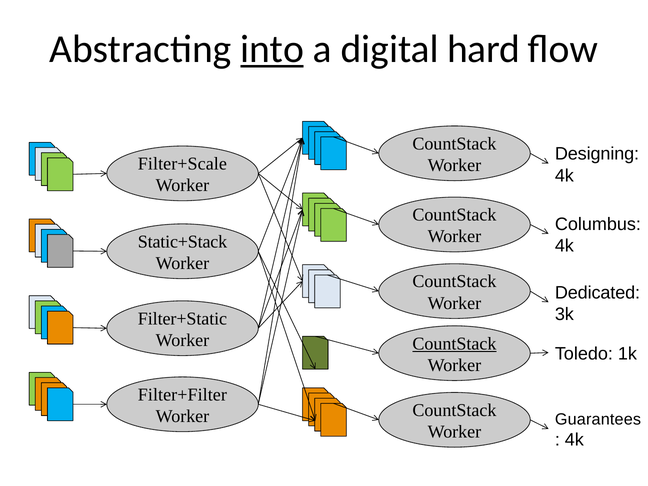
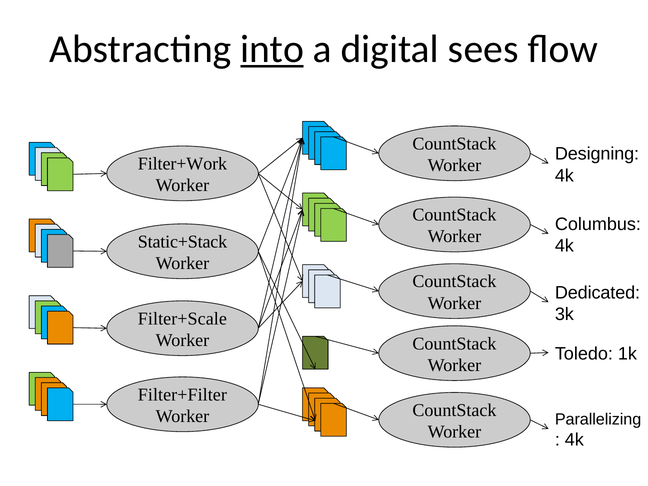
hard: hard -> sees
Filter+Scale: Filter+Scale -> Filter+Work
Filter+Static: Filter+Static -> Filter+Scale
CountStack at (454, 344) underline: present -> none
Guarantees: Guarantees -> Parallelizing
